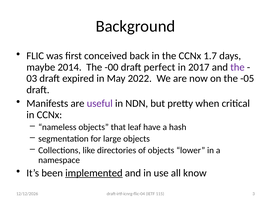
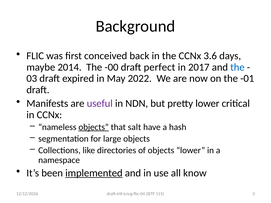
1.7: 1.7 -> 3.6
the at (237, 67) colour: purple -> blue
-05: -05 -> -01
pretty when: when -> lower
objects at (94, 127) underline: none -> present
leaf: leaf -> salt
